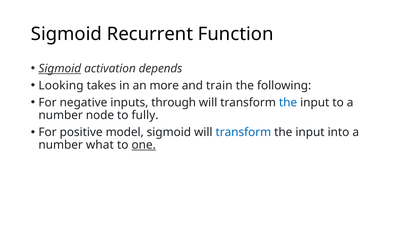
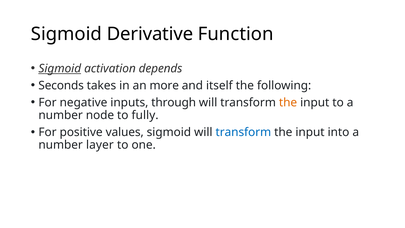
Recurrent: Recurrent -> Derivative
Looking: Looking -> Seconds
train: train -> itself
the at (288, 102) colour: blue -> orange
model: model -> values
what: what -> layer
one underline: present -> none
